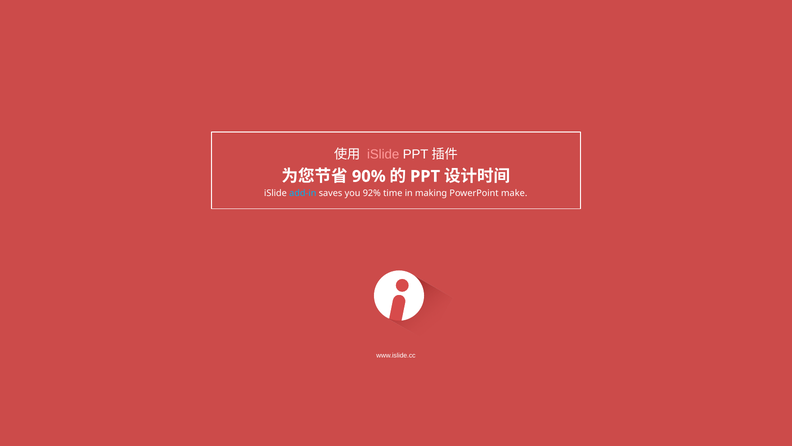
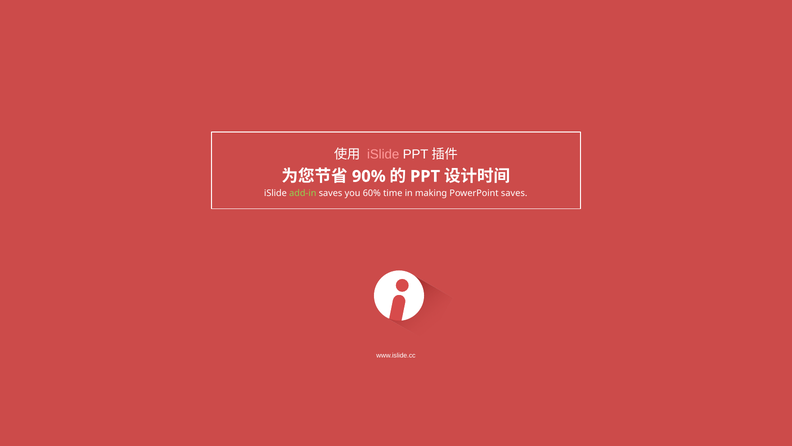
add-in colour: light blue -> light green
92%: 92% -> 60%
PowerPoint make: make -> saves
